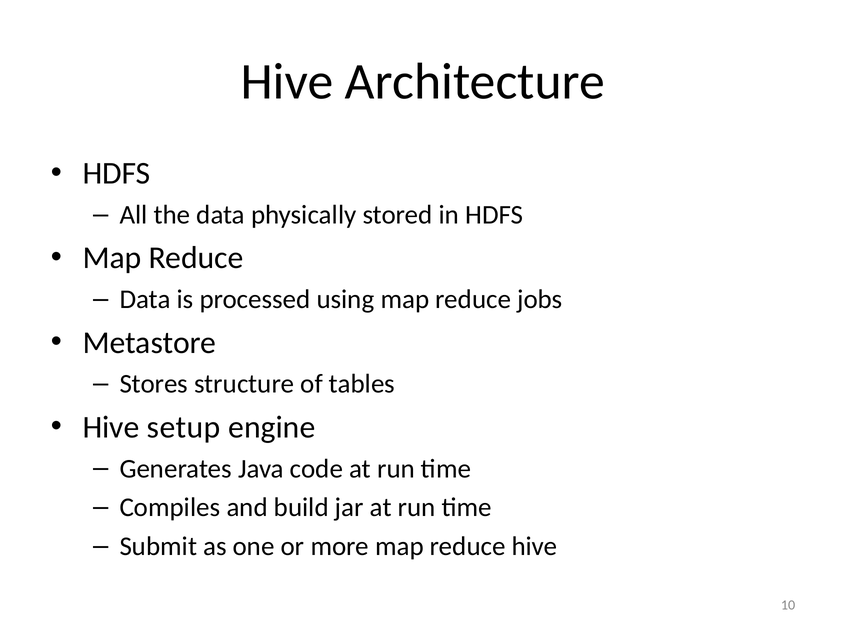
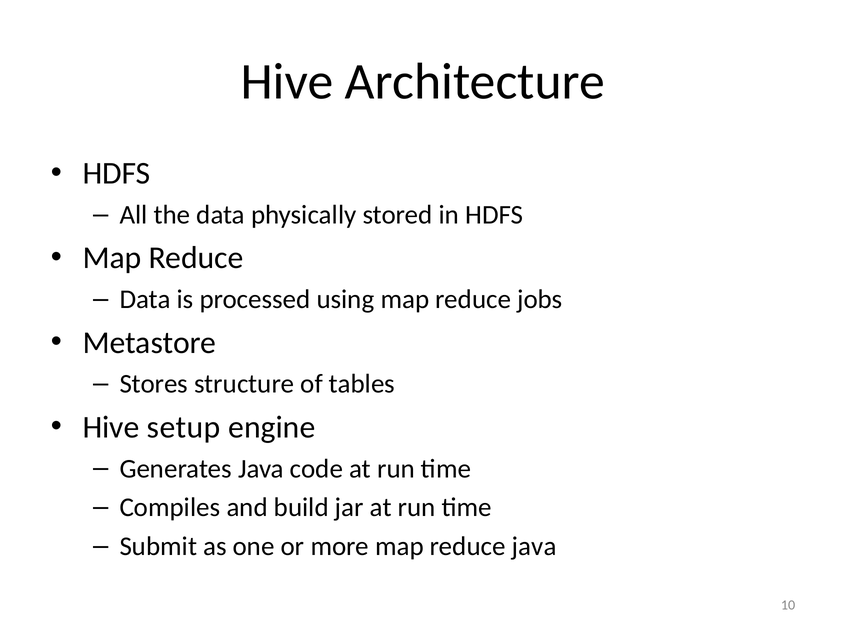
reduce hive: hive -> java
